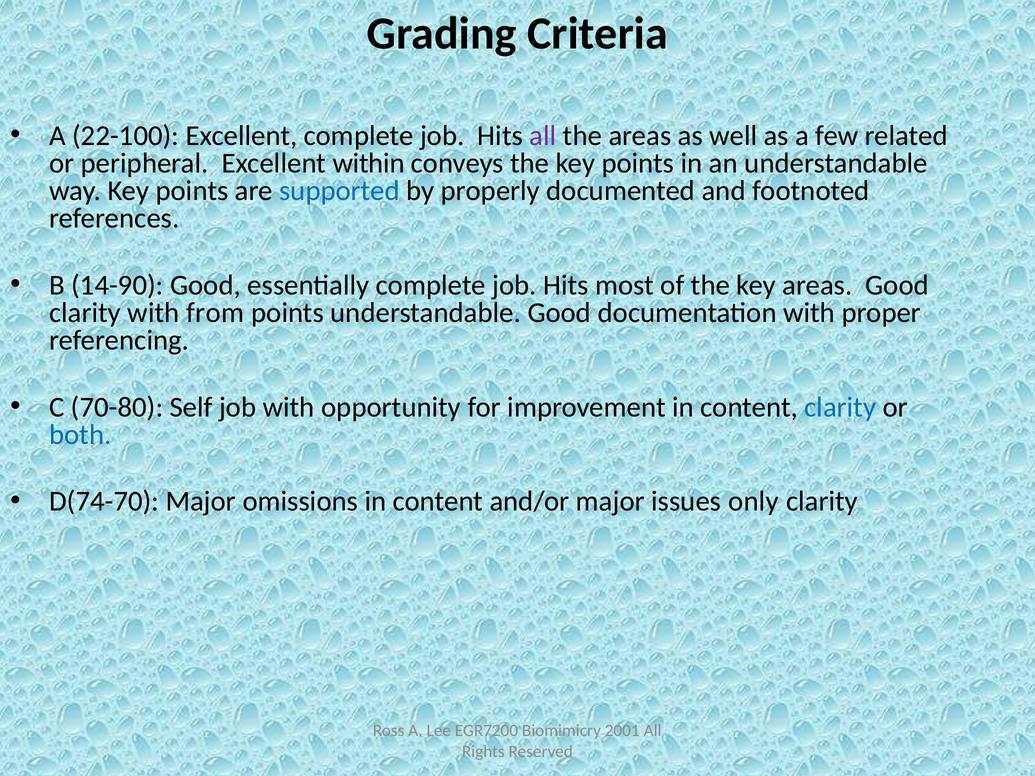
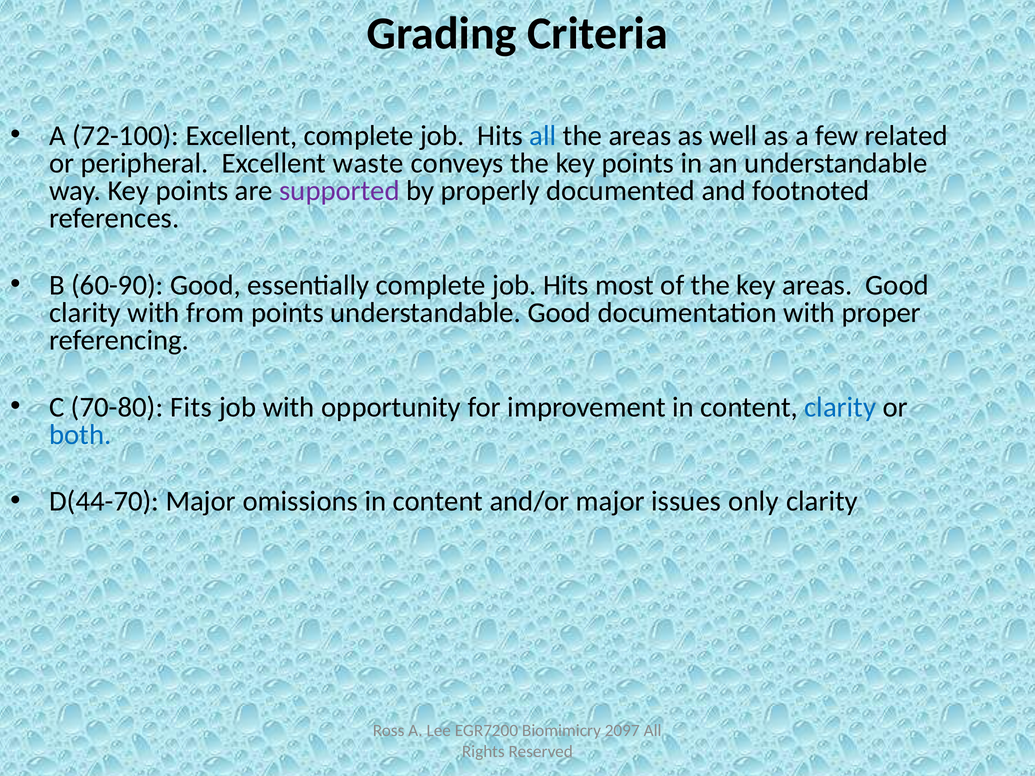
22-100: 22-100 -> 72-100
all at (543, 136) colour: purple -> blue
within: within -> waste
supported colour: blue -> purple
14-90: 14-90 -> 60-90
Self: Self -> Fits
D(74-70: D(74-70 -> D(44-70
2001: 2001 -> 2097
